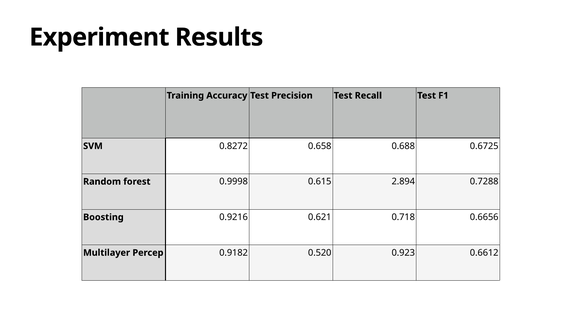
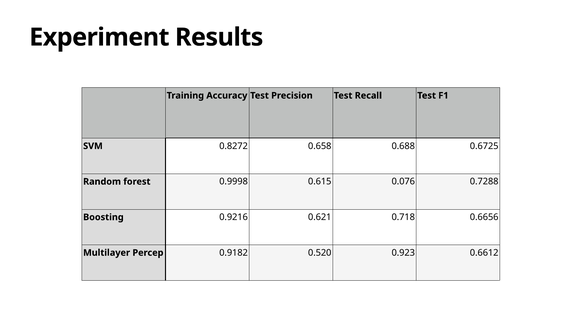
2.894: 2.894 -> 0.076
